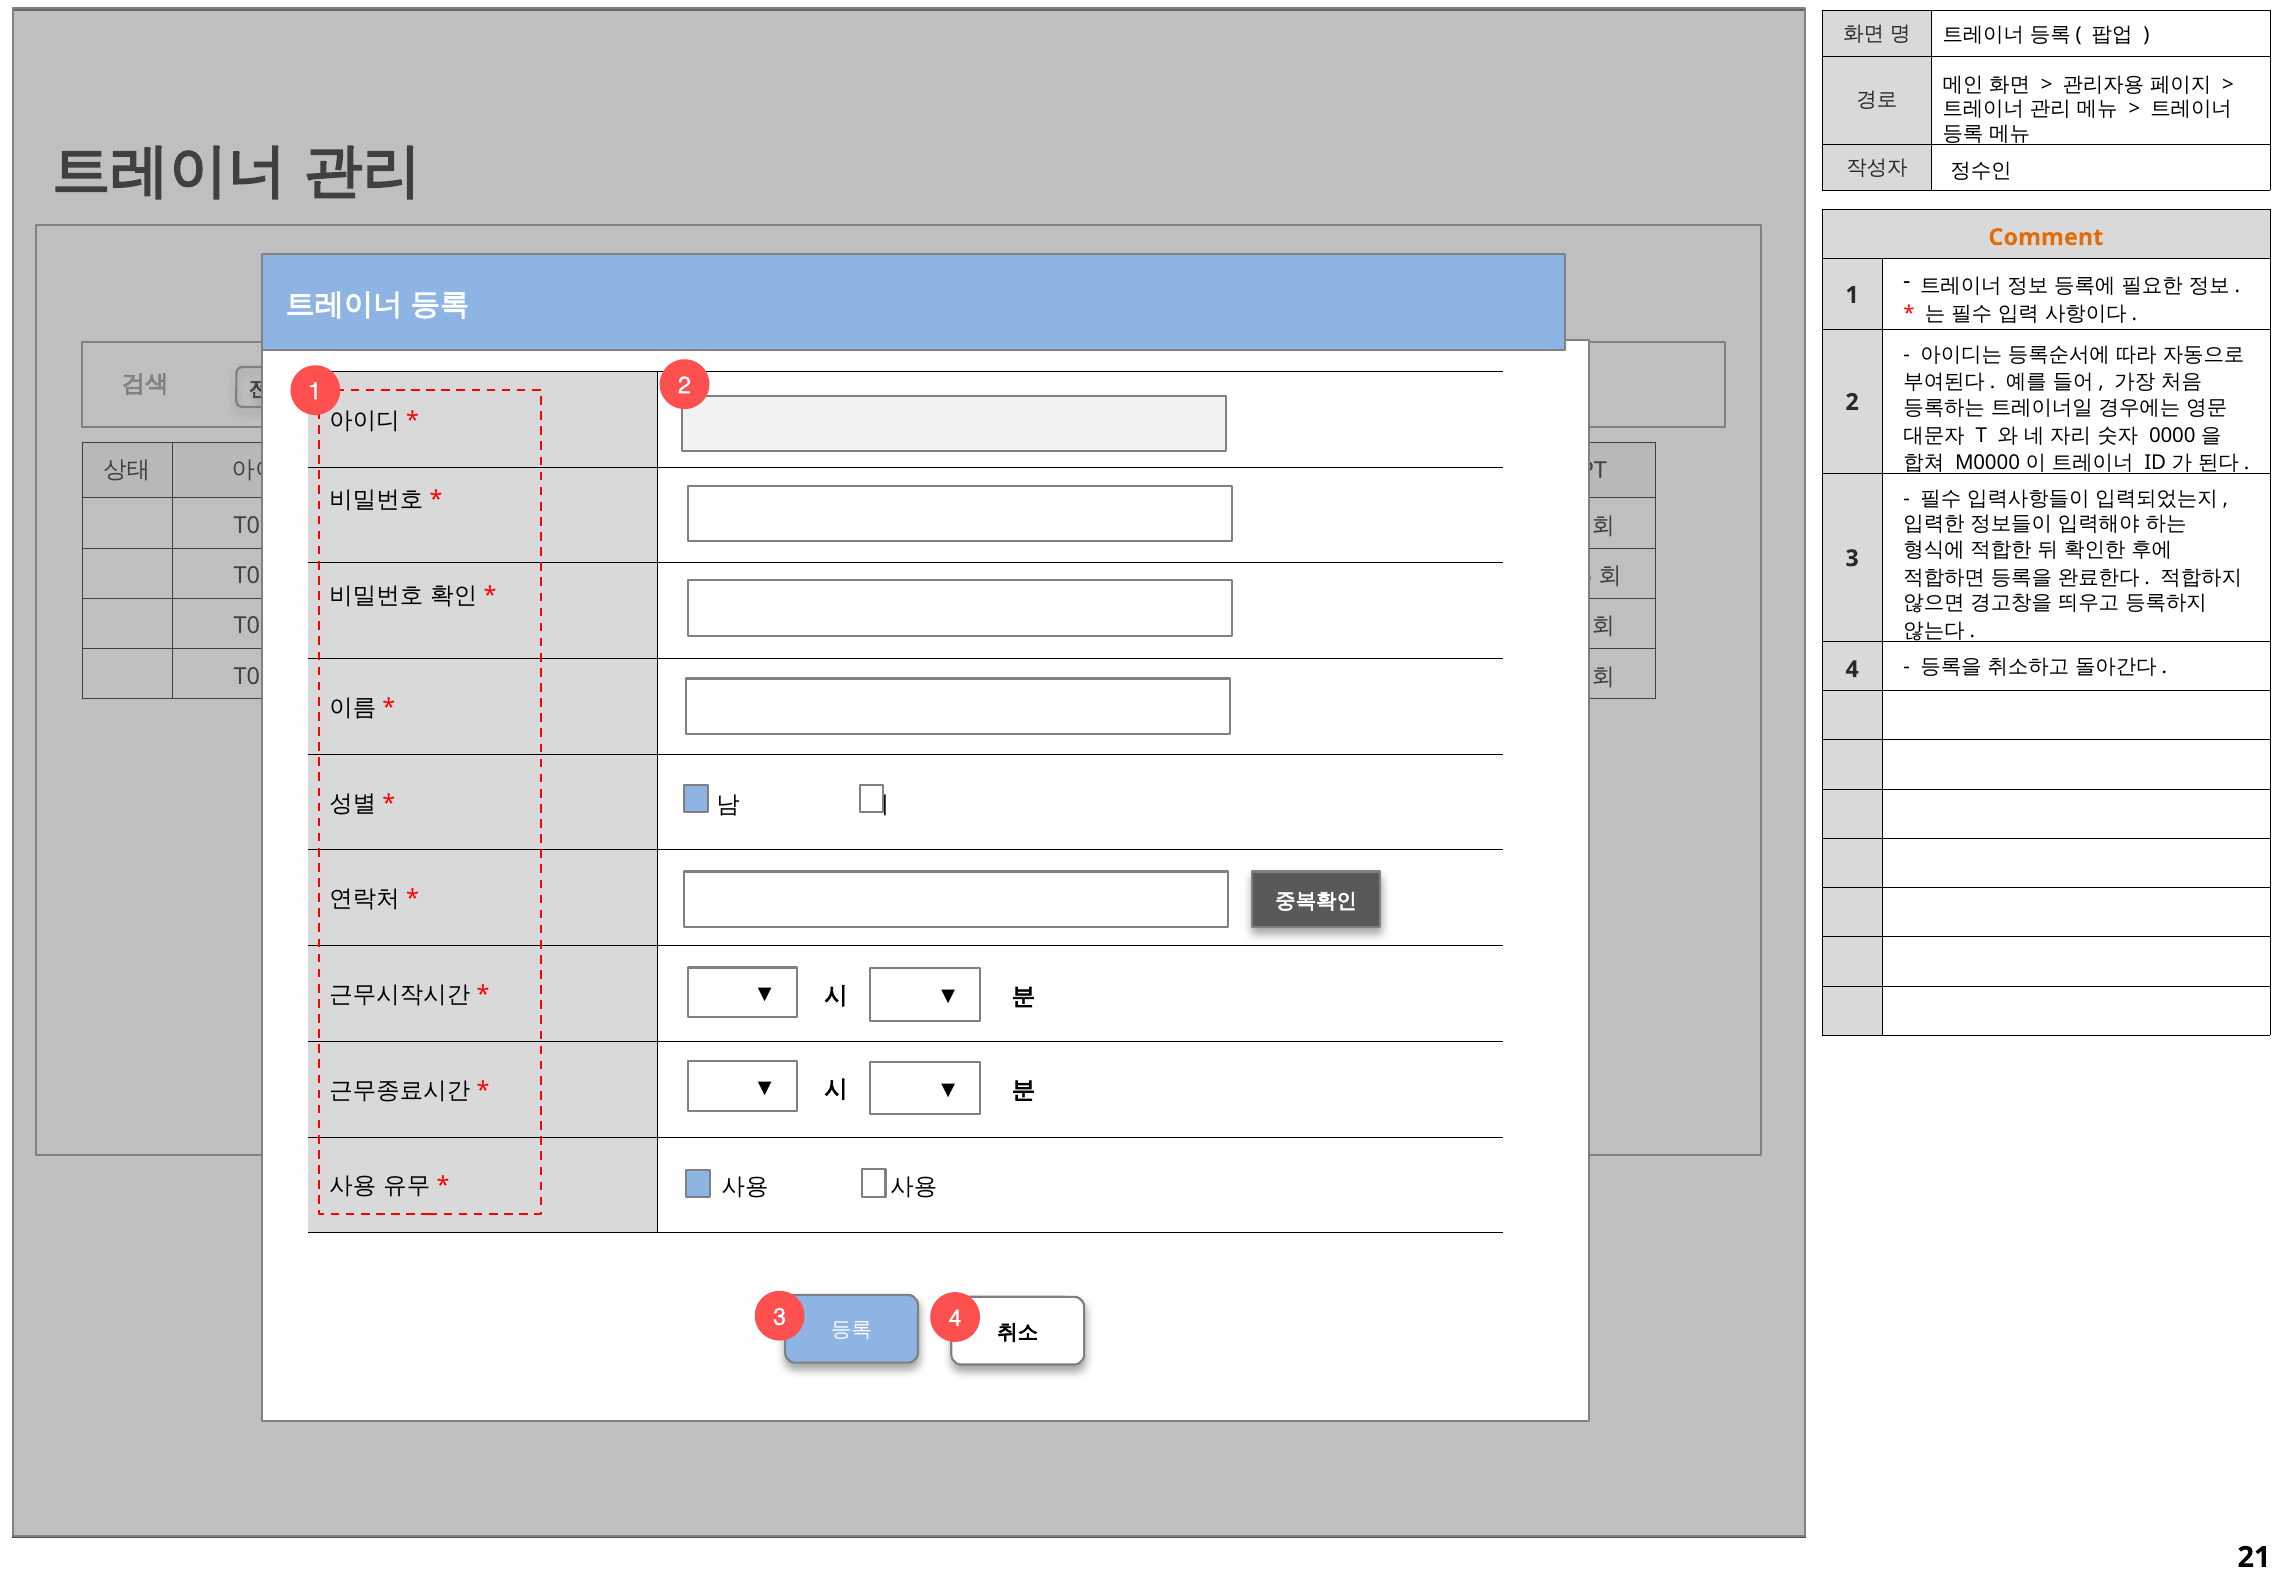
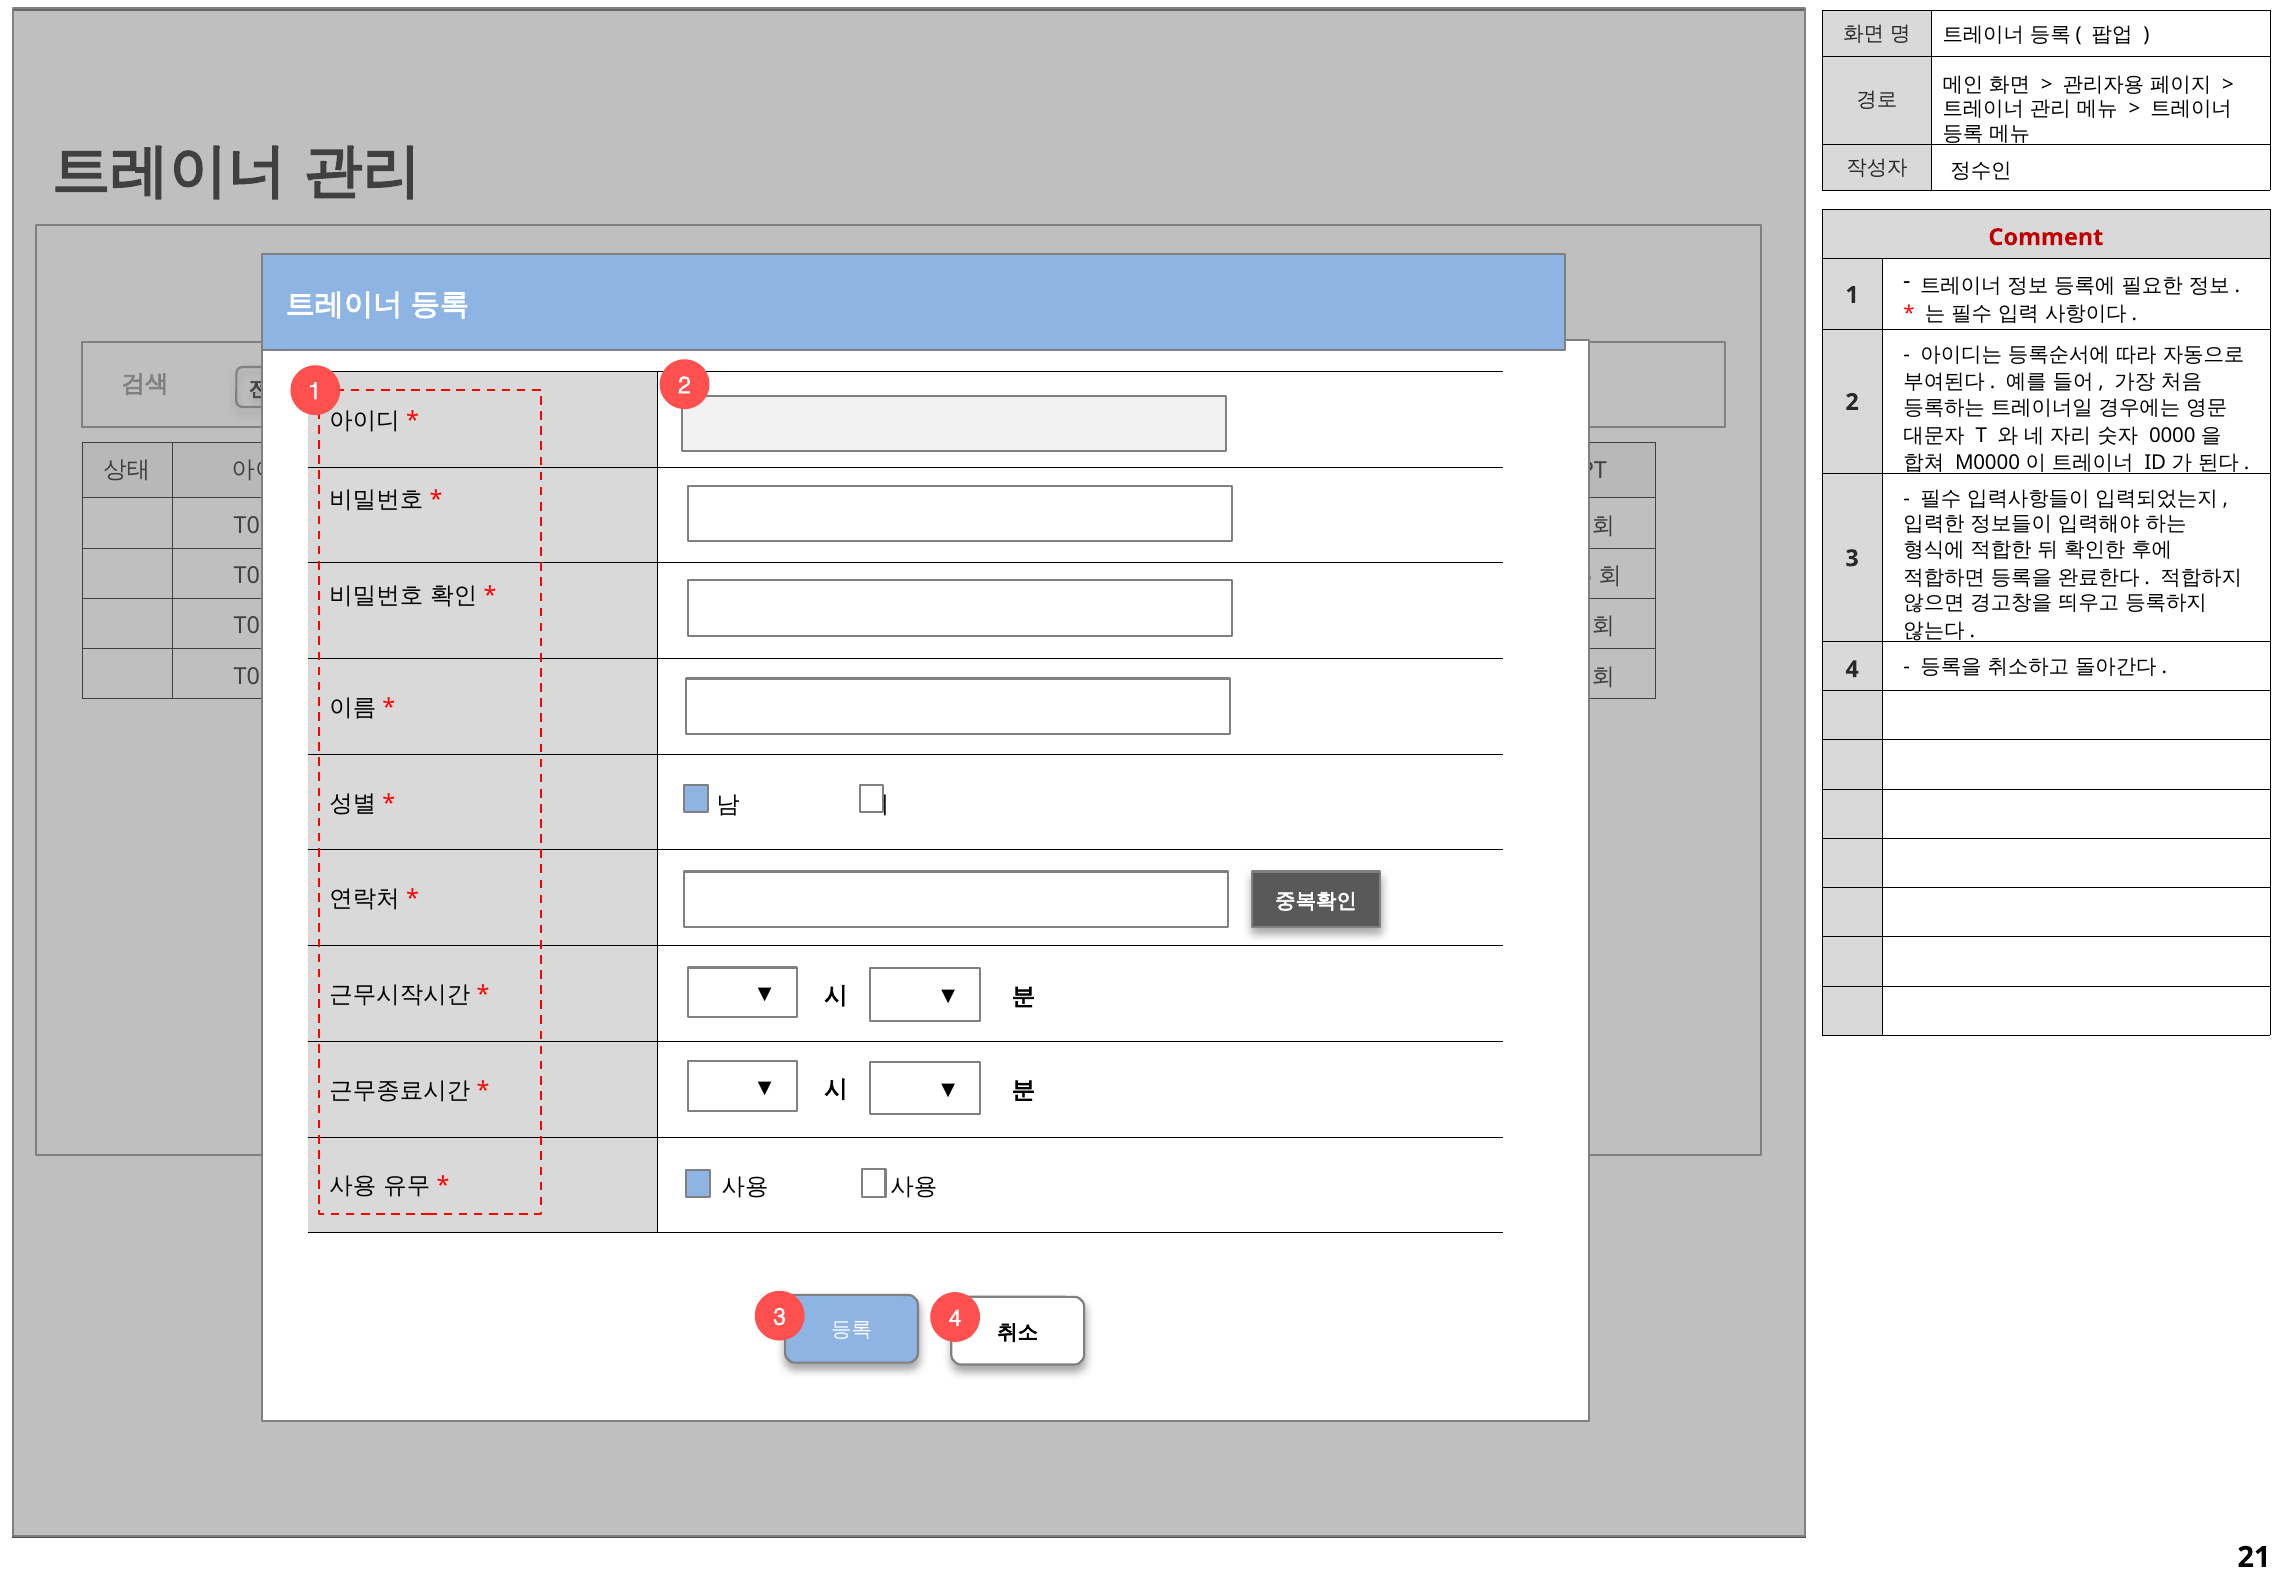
Comment colour: orange -> red
